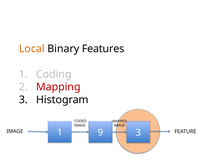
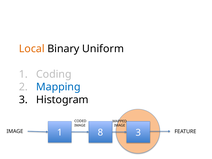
Features: Features -> Uniform
Mapping colour: red -> blue
9: 9 -> 8
